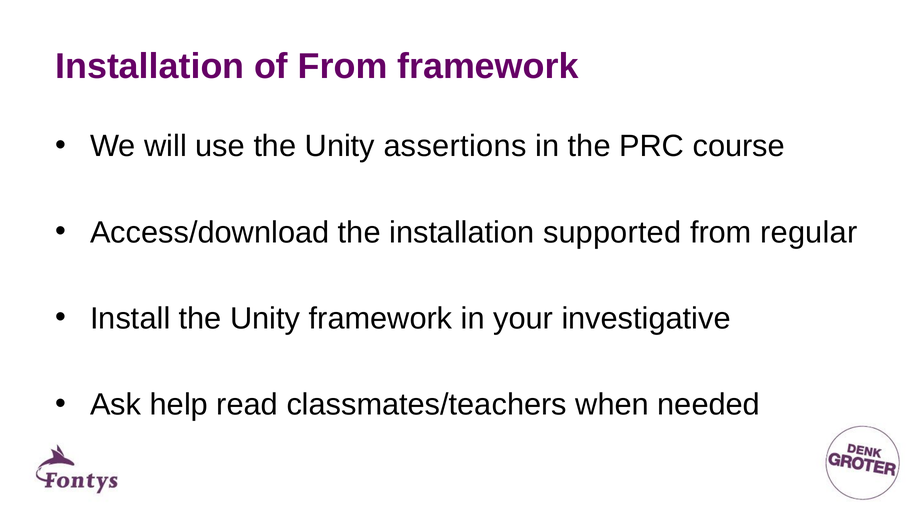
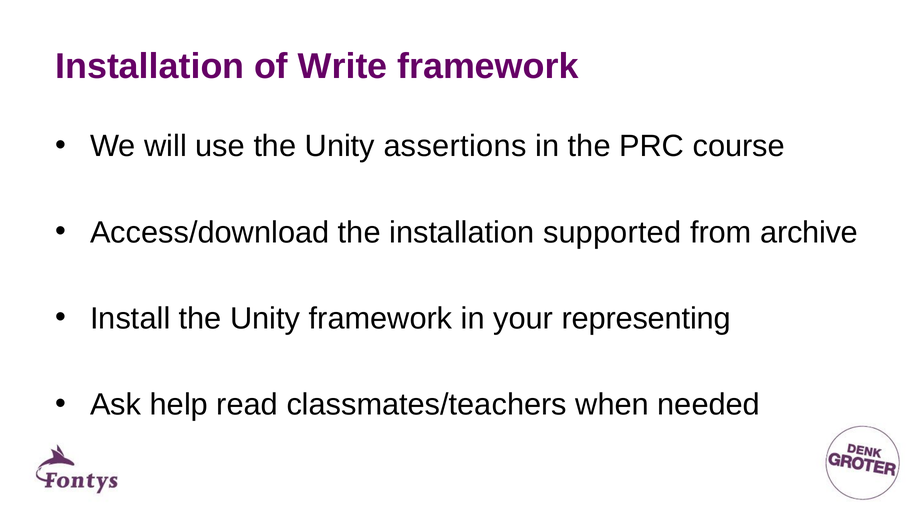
of From: From -> Write
regular: regular -> archive
investigative: investigative -> representing
